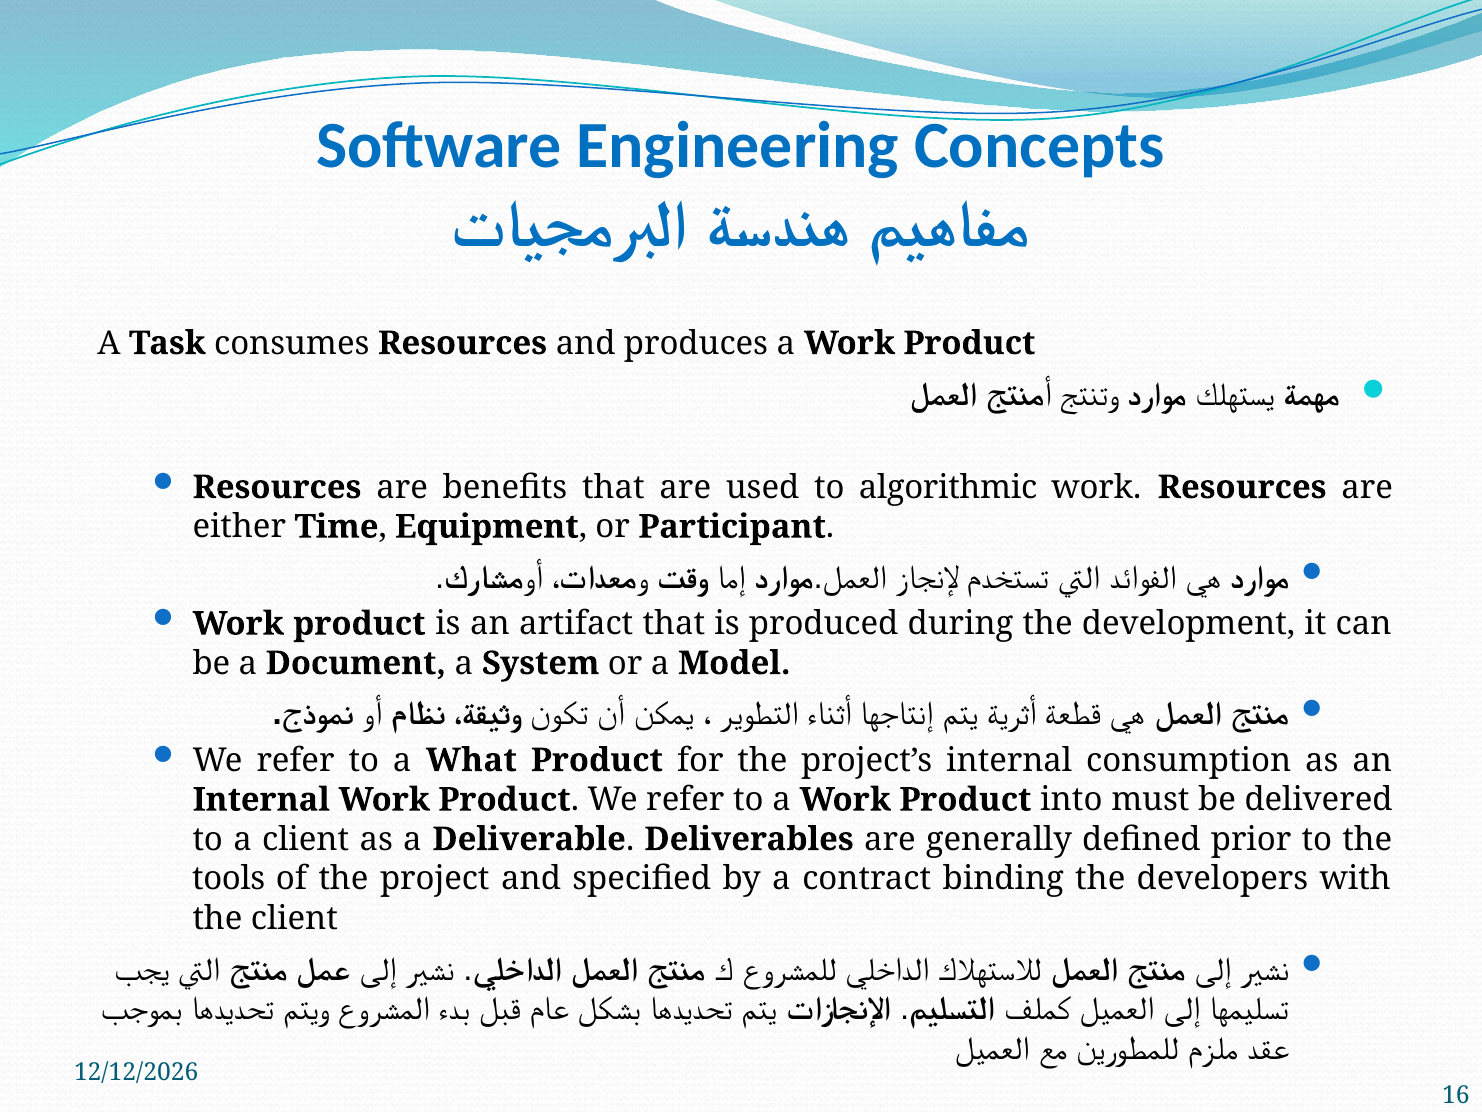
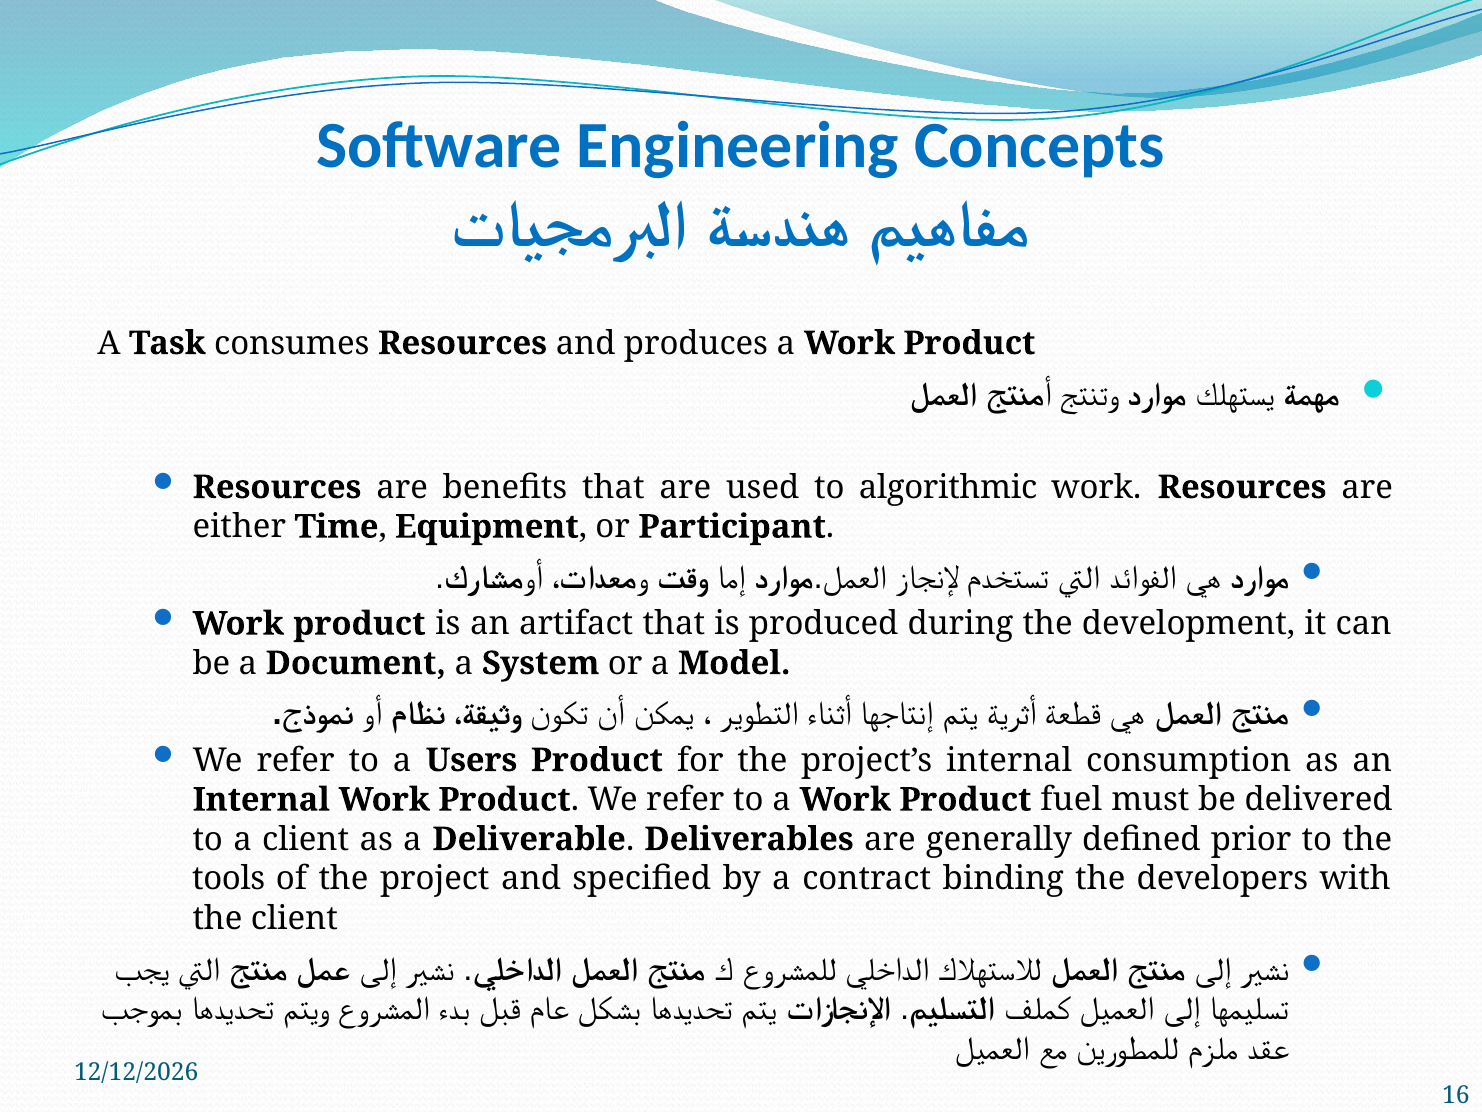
What: What -> Users
into: into -> fuel
